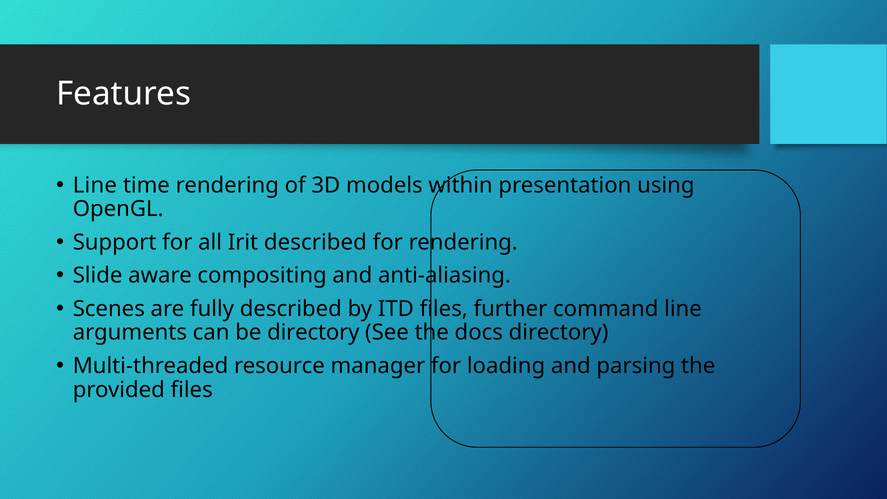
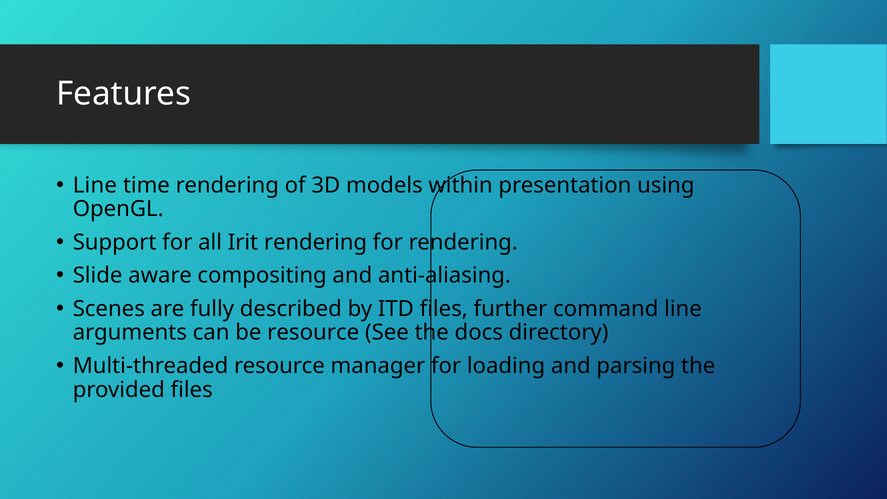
Irit described: described -> rendering
be directory: directory -> resource
